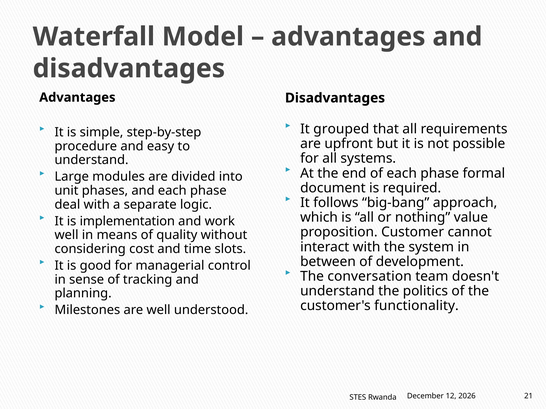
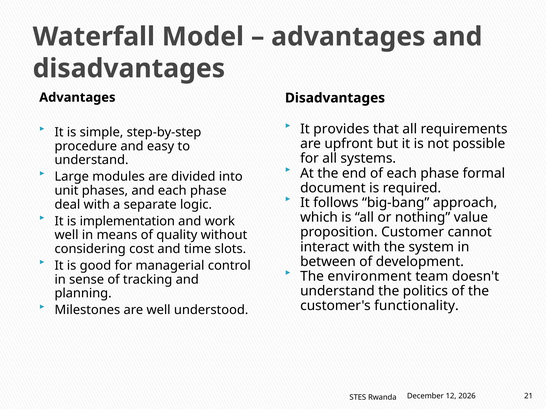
grouped: grouped -> provides
conversation: conversation -> environment
